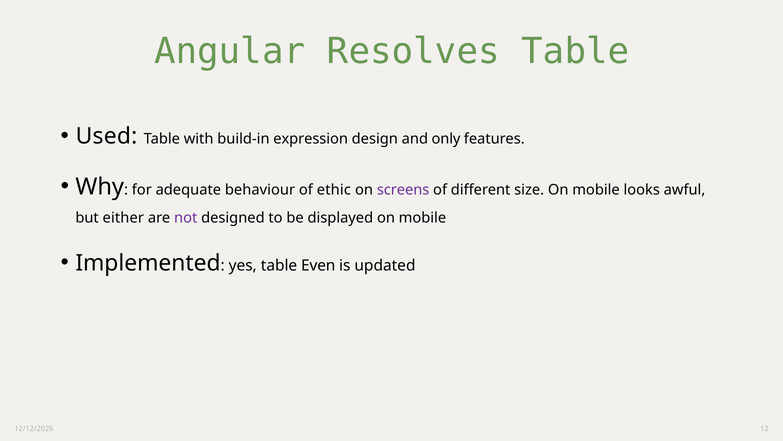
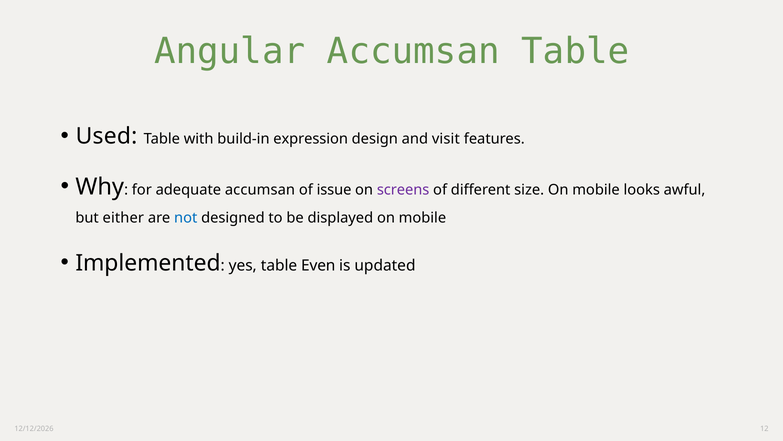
Angular Resolves: Resolves -> Accumsan
only: only -> visit
adequate behaviour: behaviour -> accumsan
ethic: ethic -> issue
not colour: purple -> blue
